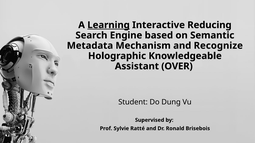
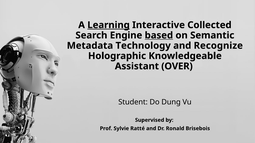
Reducing: Reducing -> Collected
based underline: none -> present
Mechanism: Mechanism -> Technology
